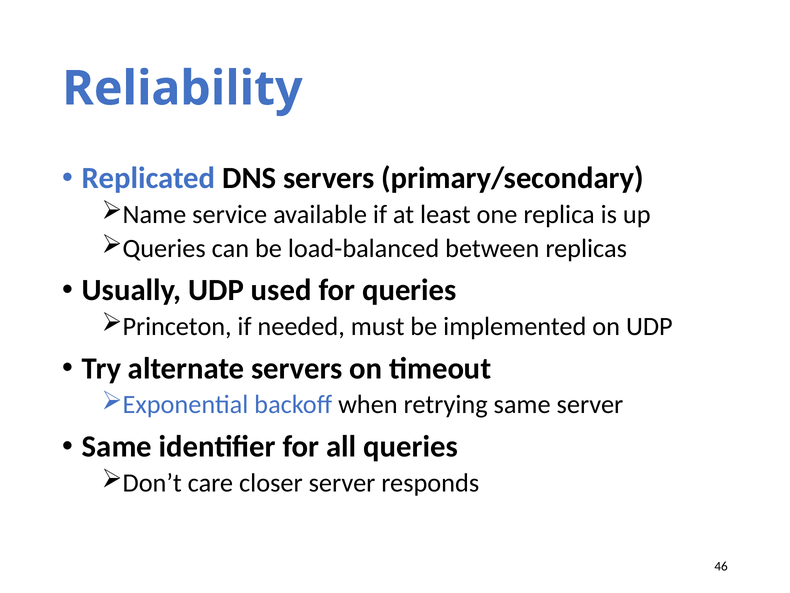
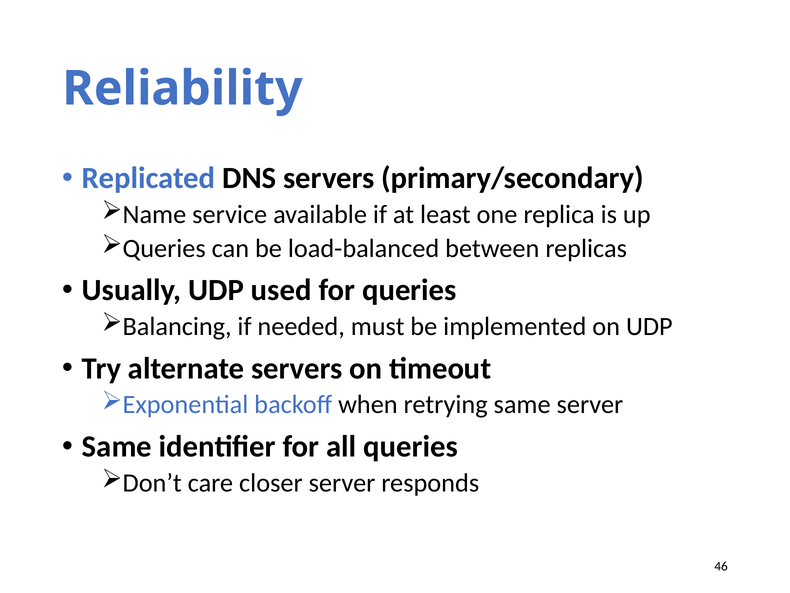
Princeton: Princeton -> Balancing
